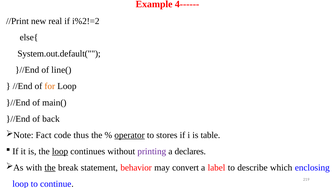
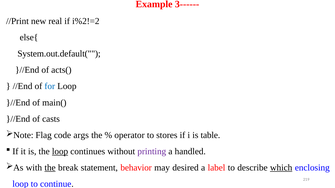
4------: 4------ -> 3------
line(: line( -> acts(
for at (50, 86) colour: orange -> blue
back: back -> casts
Fact: Fact -> Flag
thus: thus -> args
operator underline: present -> none
declares: declares -> handled
convert: convert -> desired
which at (281, 168) underline: none -> present
